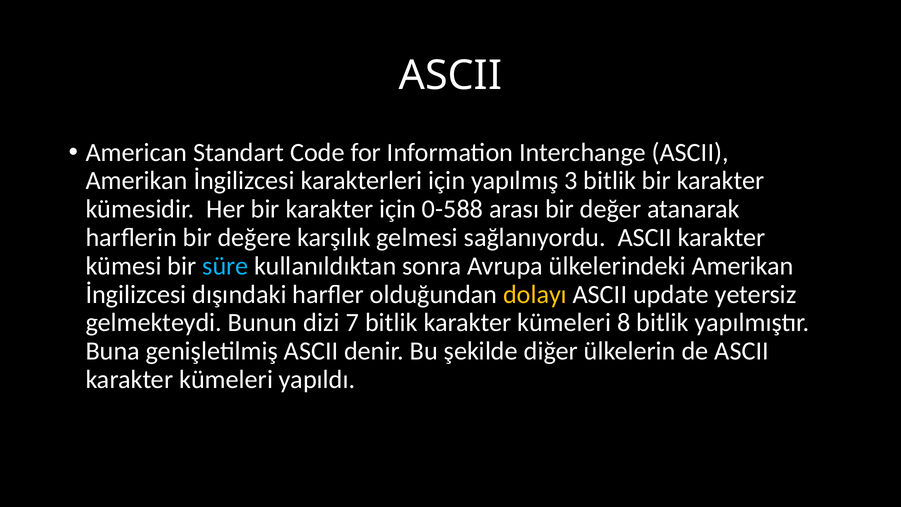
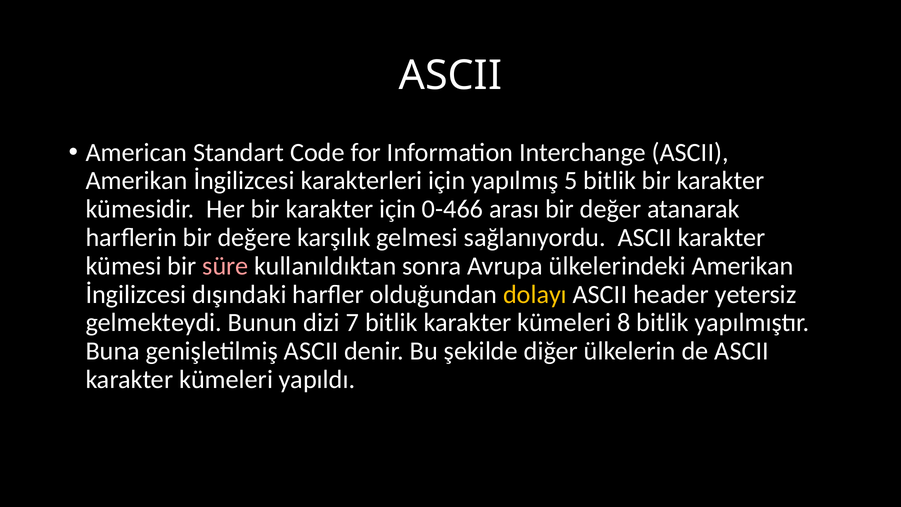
3: 3 -> 5
0-588: 0-588 -> 0-466
süre colour: light blue -> pink
update: update -> header
